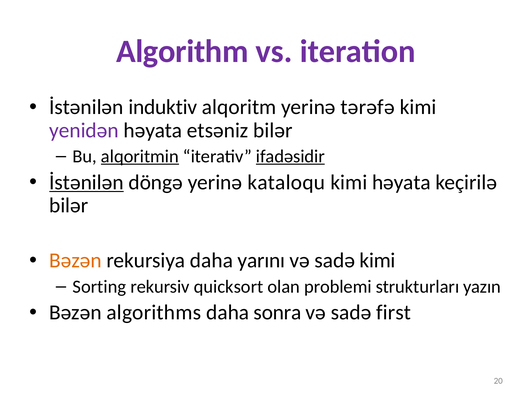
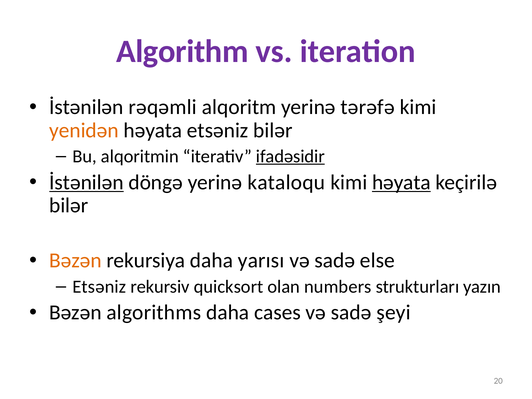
induktiv: induktiv -> rəqəmli
yenidən colour: purple -> orange
alqoritmin underline: present -> none
həyata at (401, 182) underline: none -> present
yarını: yarını -> yarısı
sadə kimi: kimi -> else
Sorting at (99, 287): Sorting -> Etsəniz
problemi: problemi -> numbers
sonra: sonra -> cases
first: first -> şeyi
